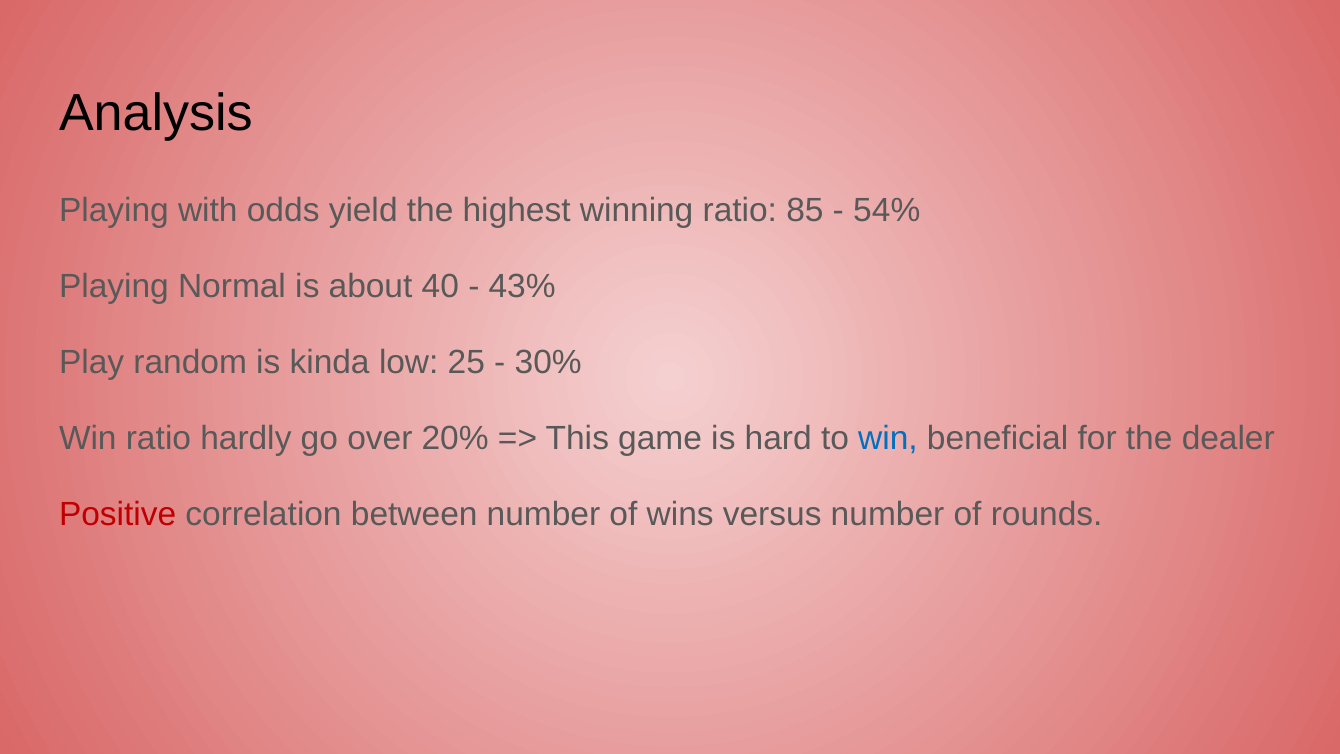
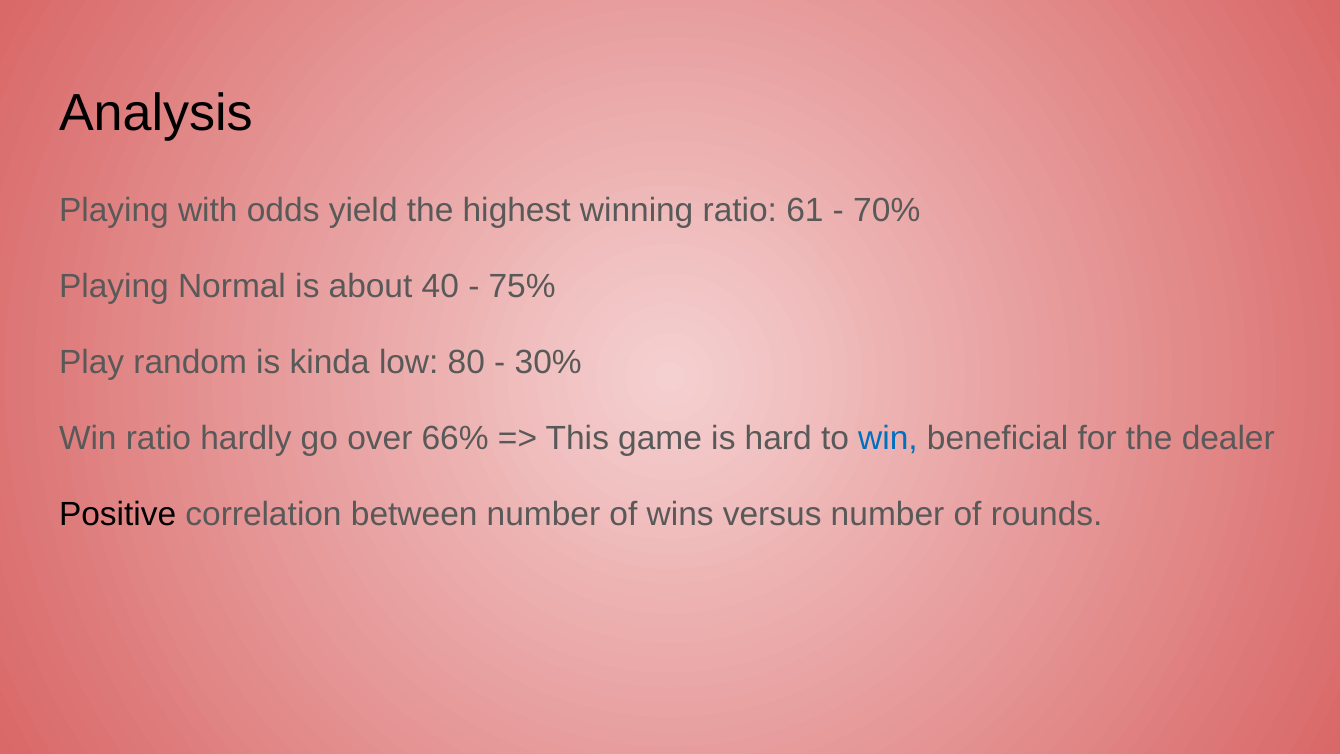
85: 85 -> 61
54%: 54% -> 70%
43%: 43% -> 75%
25: 25 -> 80
20%: 20% -> 66%
Positive colour: red -> black
